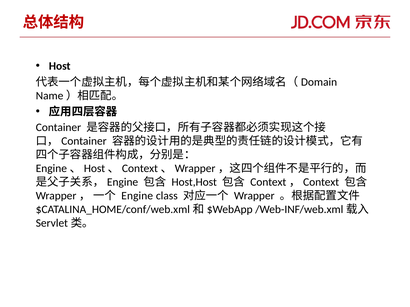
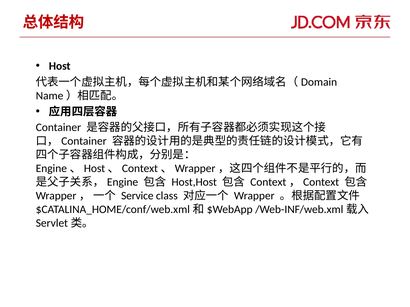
Engine: Engine -> Service
